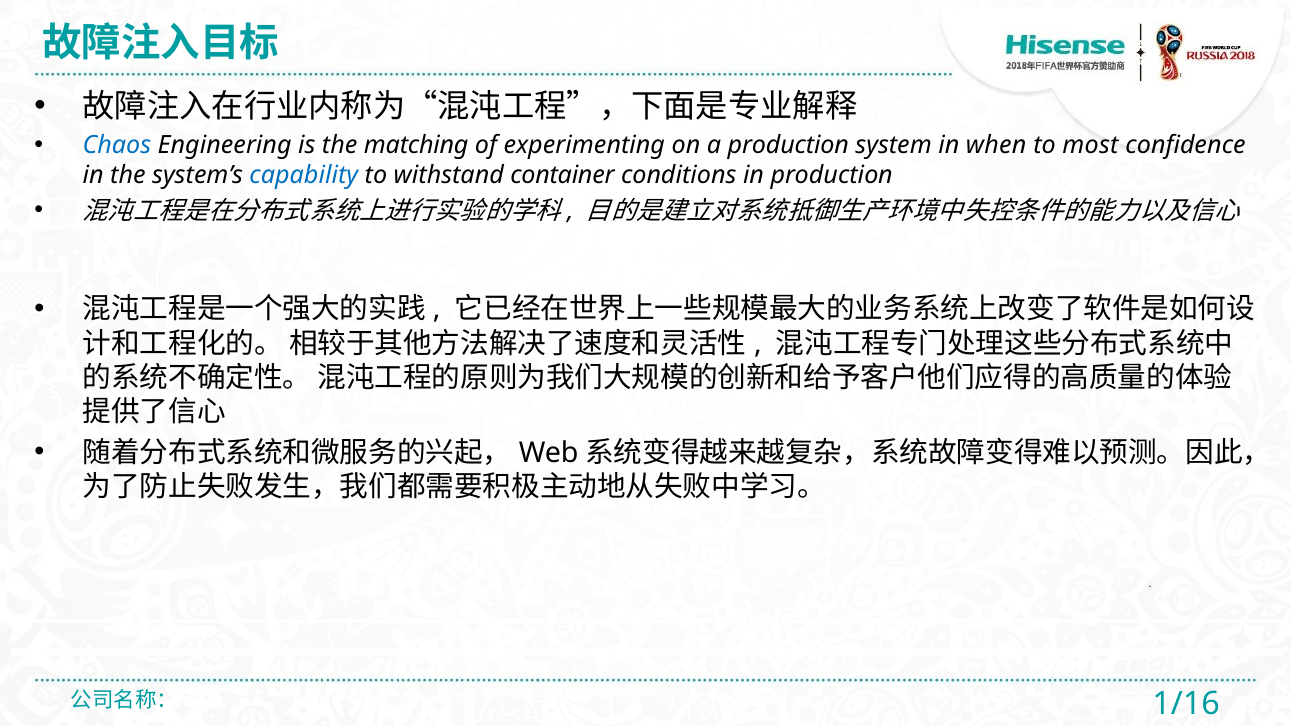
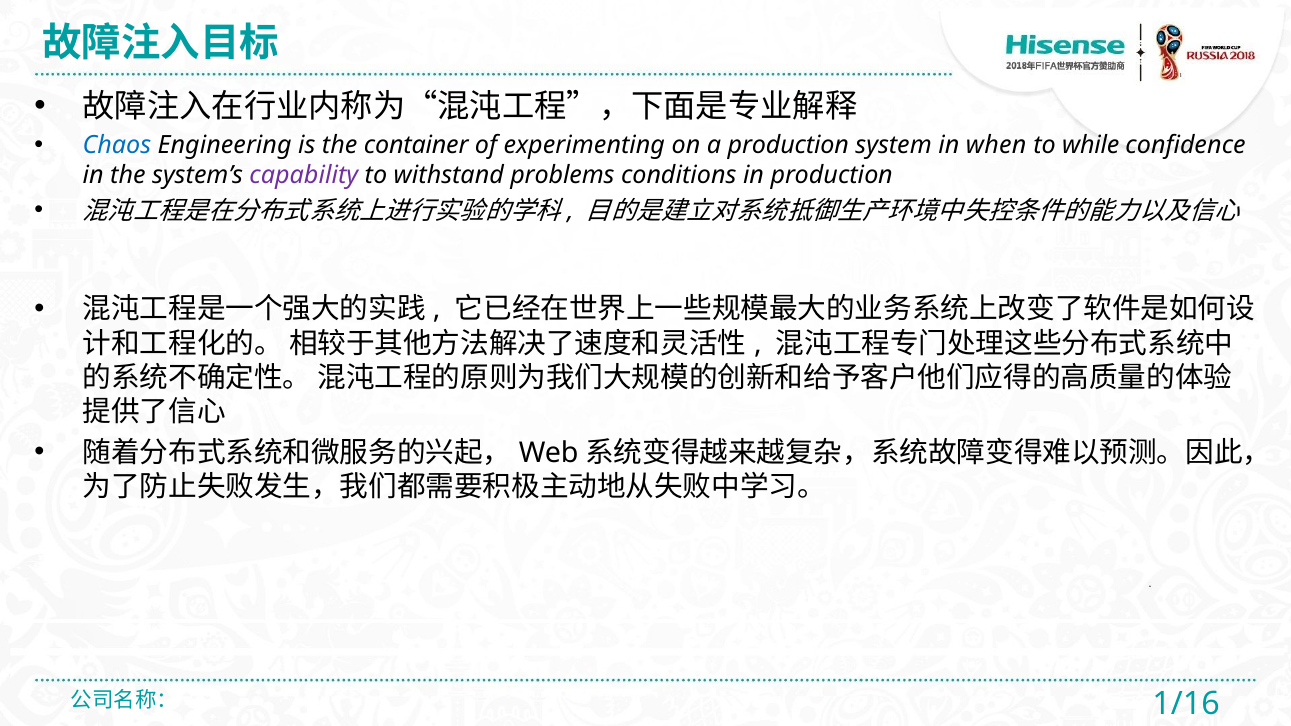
matching: matching -> container
most: most -> while
capability colour: blue -> purple
container: container -> problems
